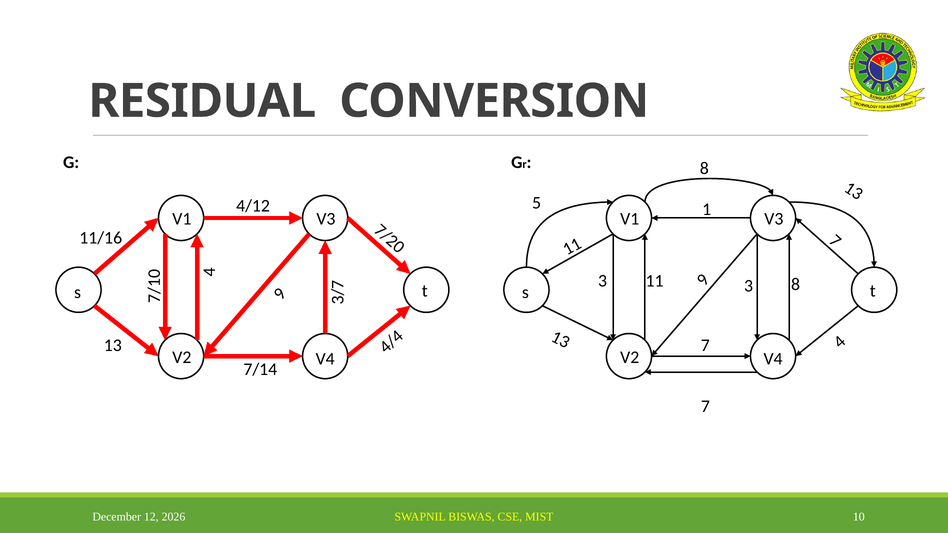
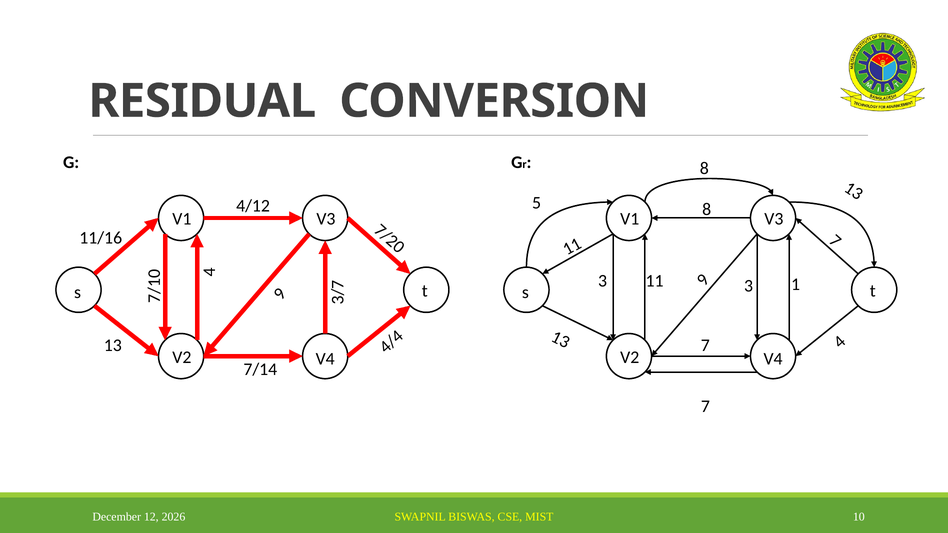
5 1: 1 -> 8
9 8: 8 -> 1
